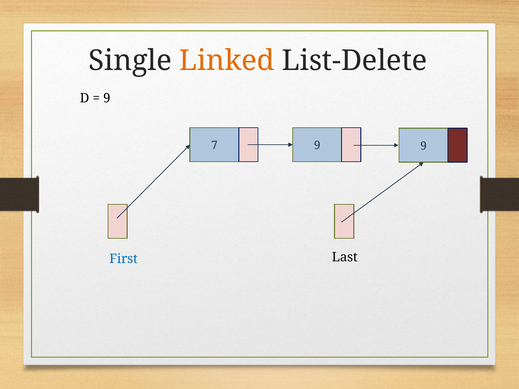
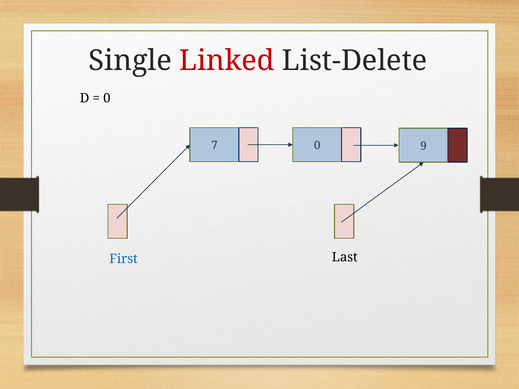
Linked colour: orange -> red
9 at (107, 98): 9 -> 0
7 9: 9 -> 0
